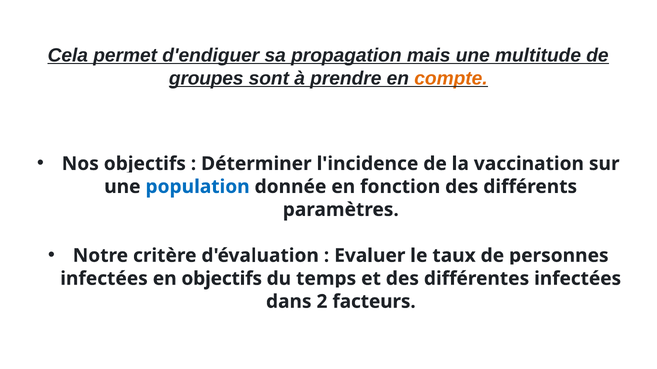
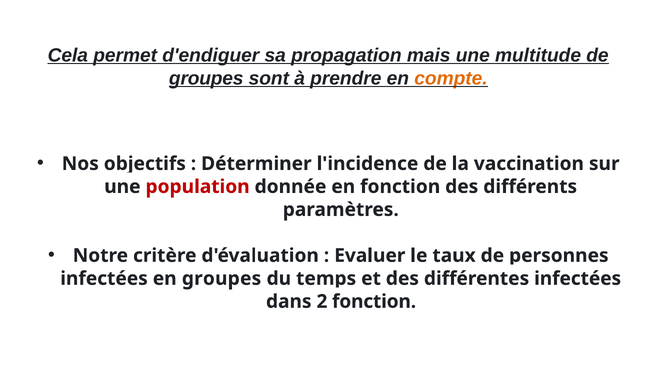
population colour: blue -> red
en objectifs: objectifs -> groupes
2 facteurs: facteurs -> fonction
